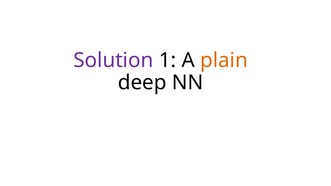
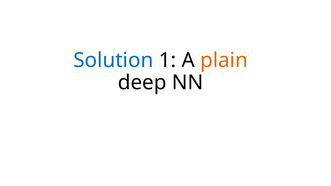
Solution colour: purple -> blue
